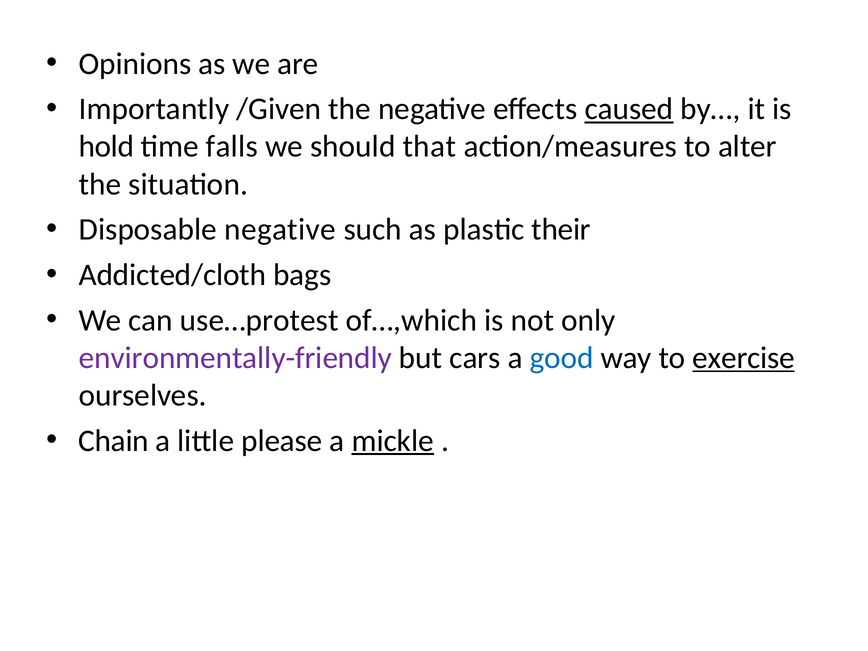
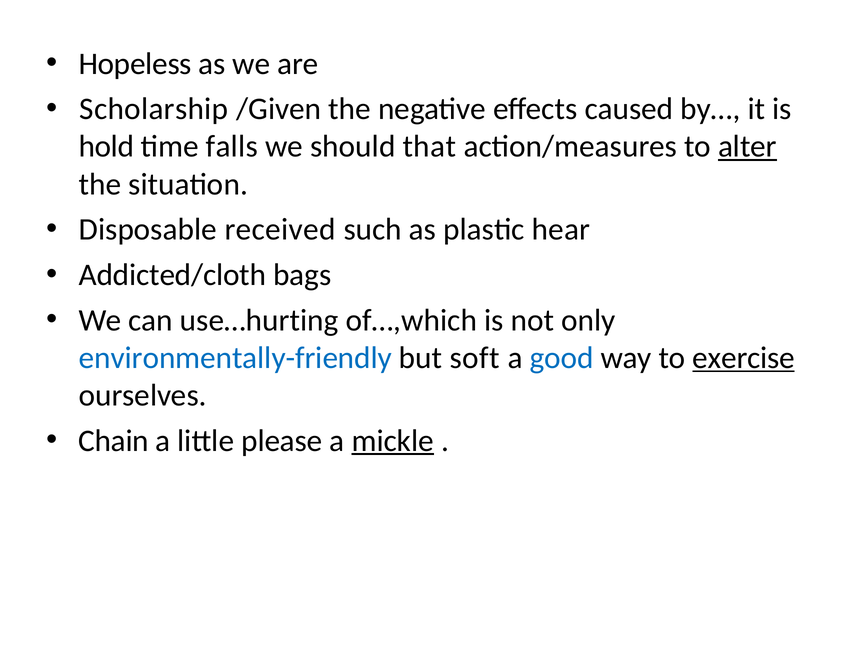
Opinions: Opinions -> Hopeless
Importantly: Importantly -> Scholarship
caused underline: present -> none
alter underline: none -> present
Disposable negative: negative -> received
their: their -> hear
use…protest: use…protest -> use…hurting
environmentally-friendly colour: purple -> blue
cars: cars -> soft
